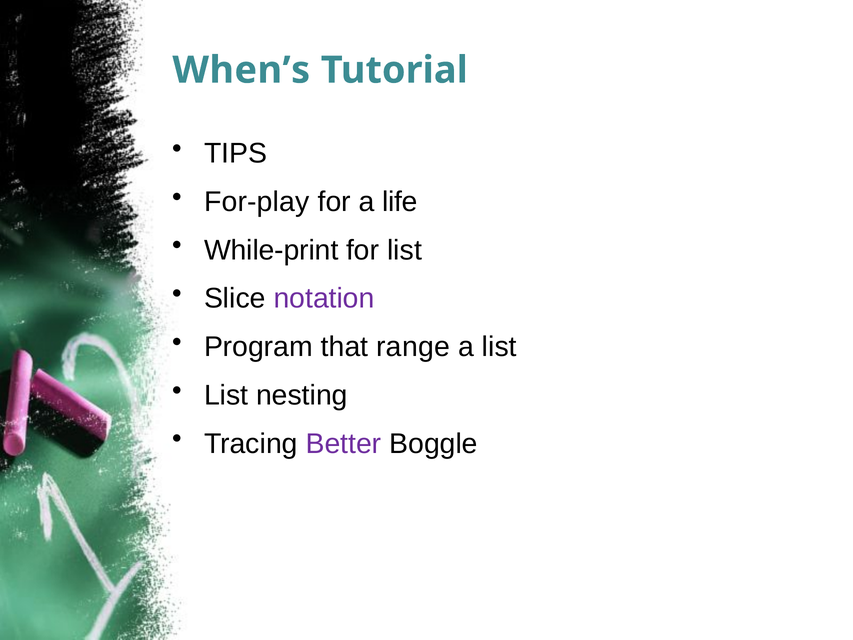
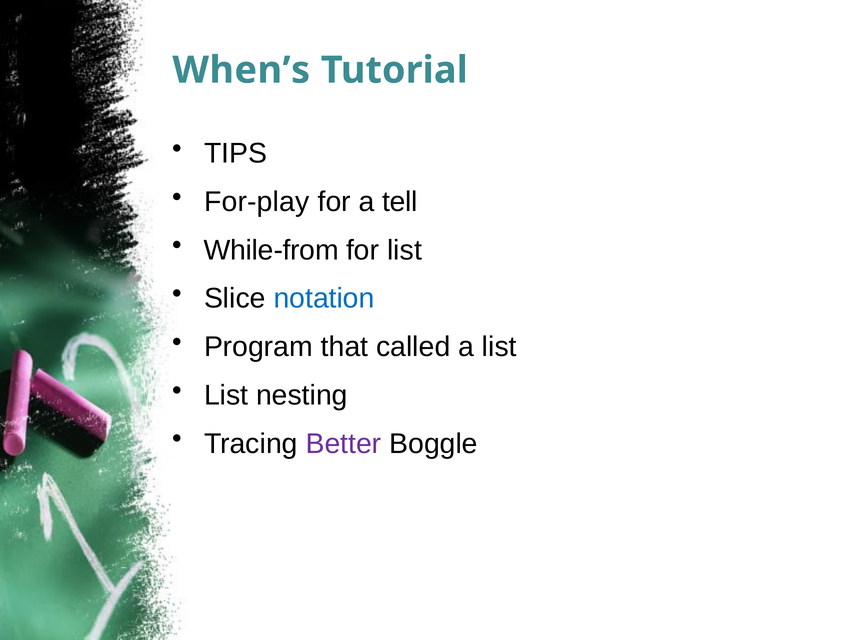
life: life -> tell
While-print: While-print -> While-from
notation colour: purple -> blue
range: range -> called
